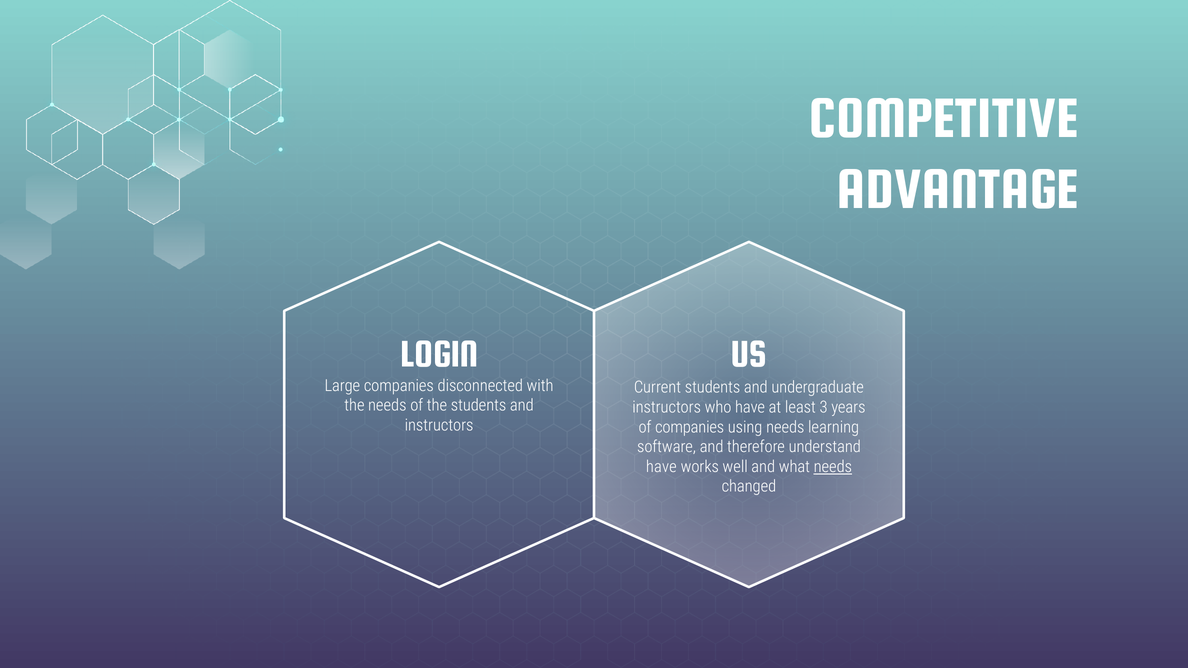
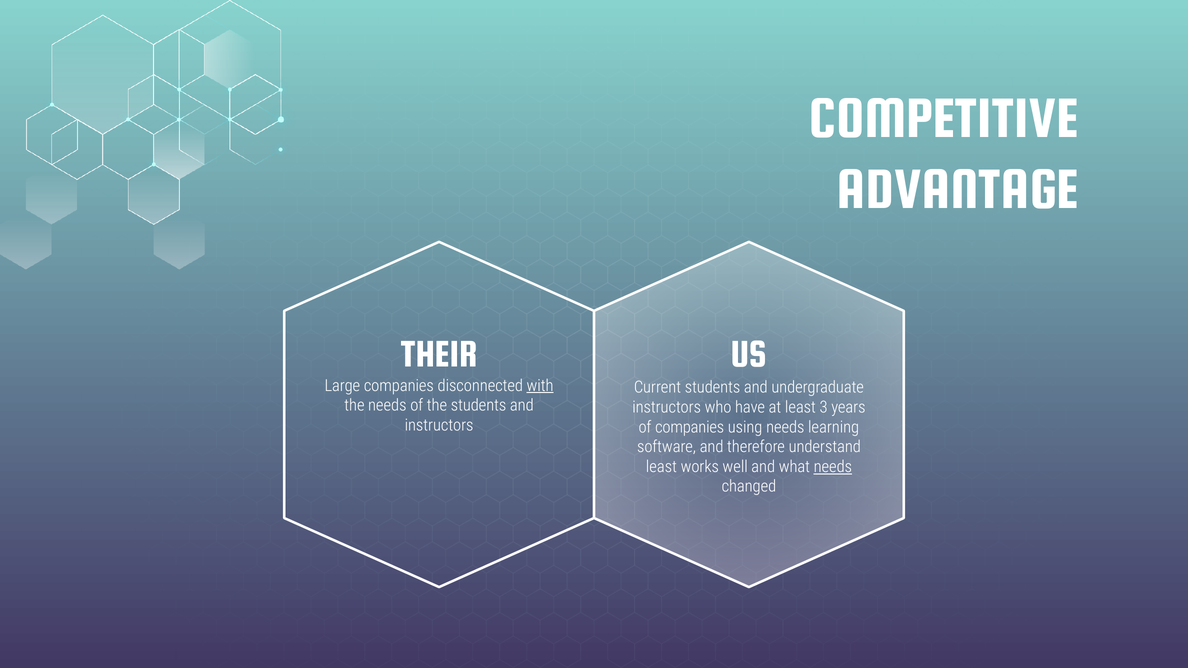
LOGIN: LOGIN -> THEIR
with underline: none -> present
have at (661, 467): have -> least
